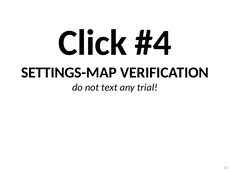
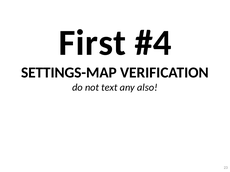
Click: Click -> First
trial: trial -> also
